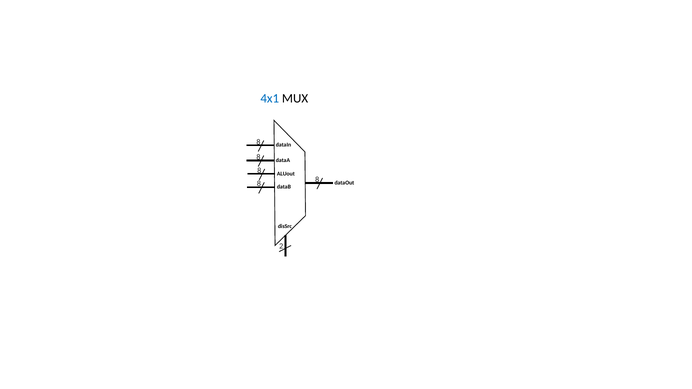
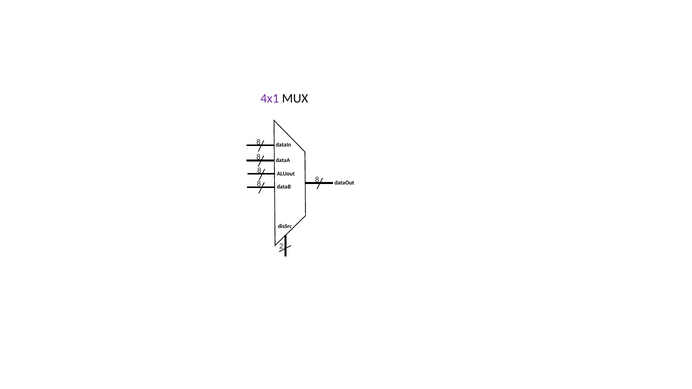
4x1 colour: blue -> purple
